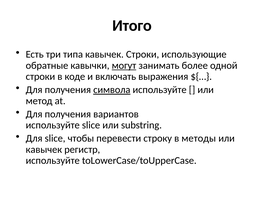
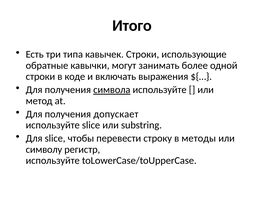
могут underline: present -> none
вариантов: вариантов -> допускает
кавычек at (44, 149): кавычек -> символу
